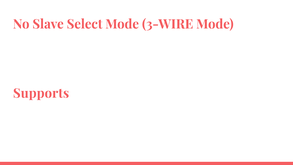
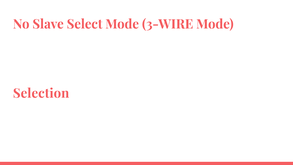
Supports: Supports -> Selection
